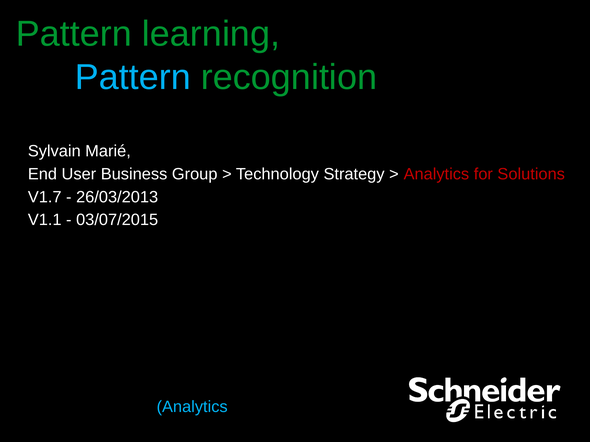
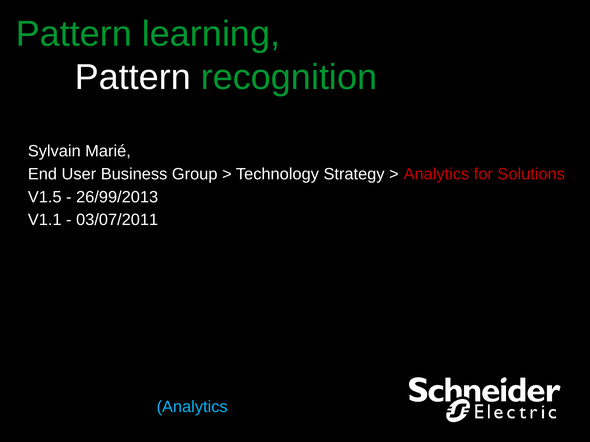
Pattern at (133, 77) colour: light blue -> white
V1.7: V1.7 -> V1.5
26/03/2013: 26/03/2013 -> 26/99/2013
03/07/2015: 03/07/2015 -> 03/07/2011
